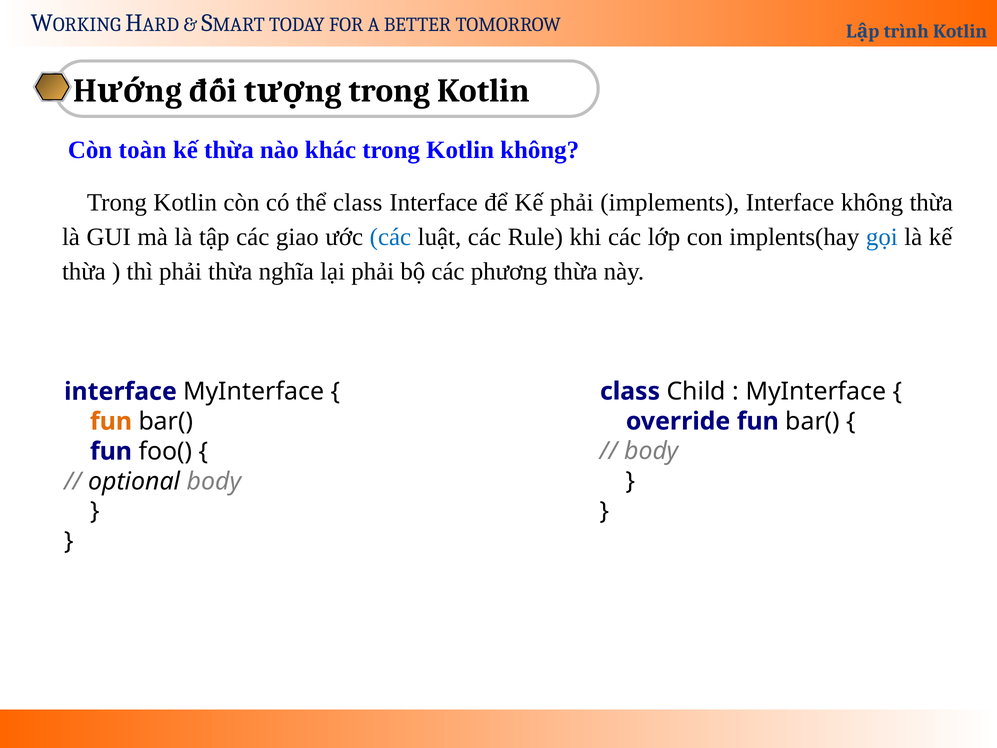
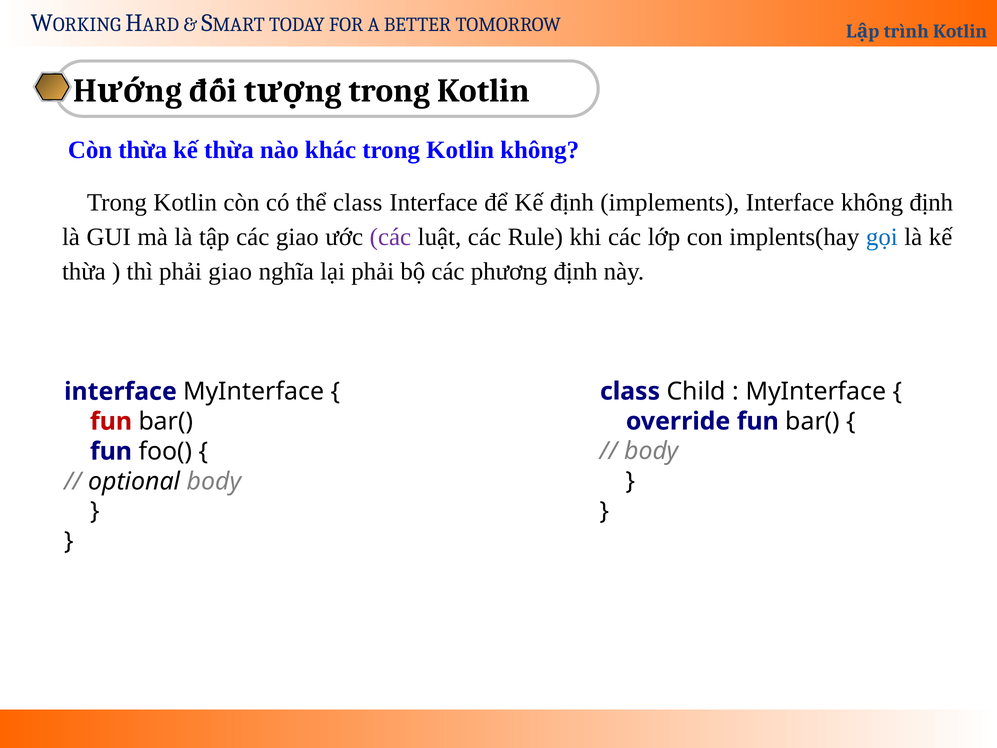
Còn toàn: toàn -> thừa
Kế phải: phải -> định
không thừa: thừa -> định
các at (390, 237) colour: blue -> purple
phải thừa: thừa -> giao
phương thừa: thừa -> định
fun at (111, 421) colour: orange -> red
